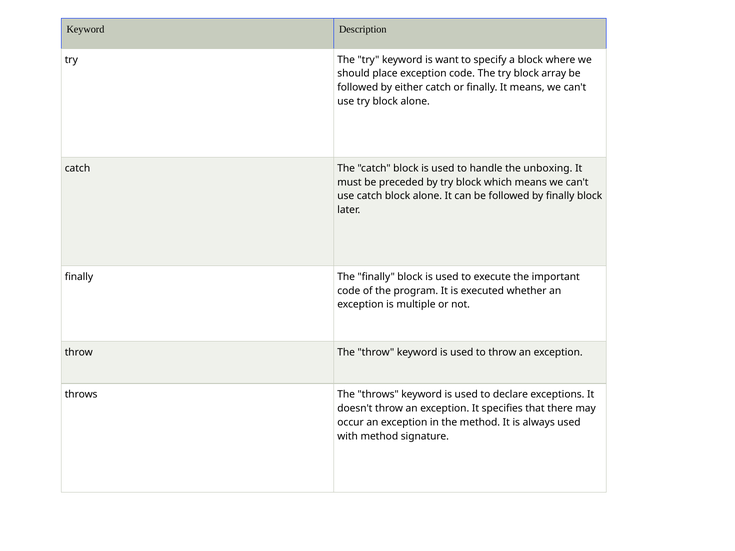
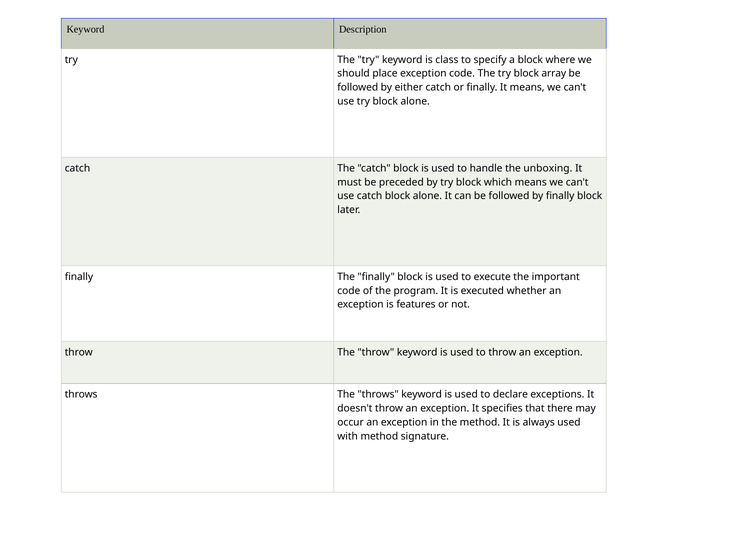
want: want -> class
multiple: multiple -> features
